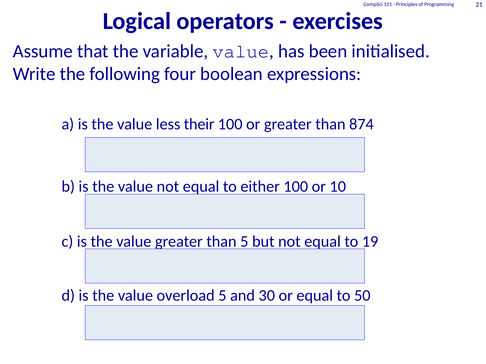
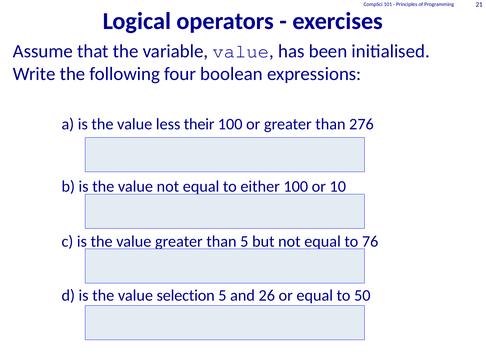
874: 874 -> 276
19: 19 -> 76
overload: overload -> selection
30: 30 -> 26
